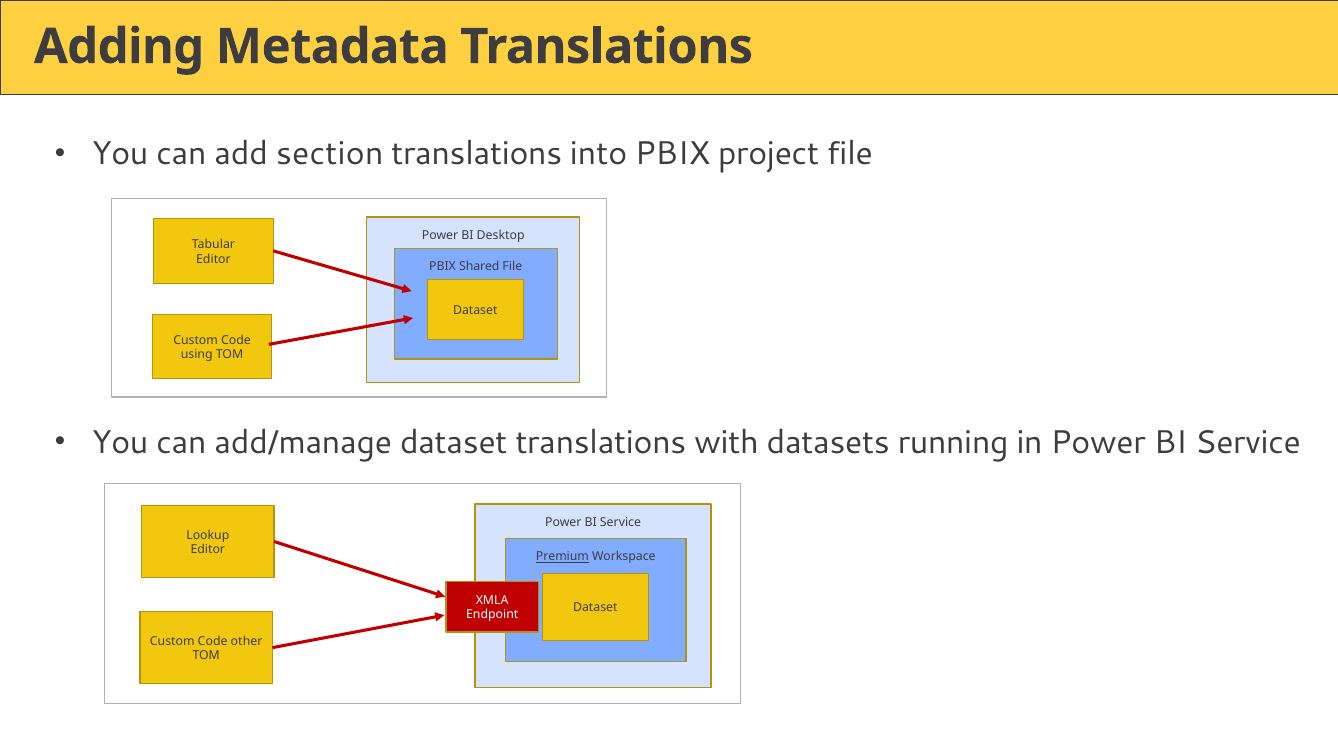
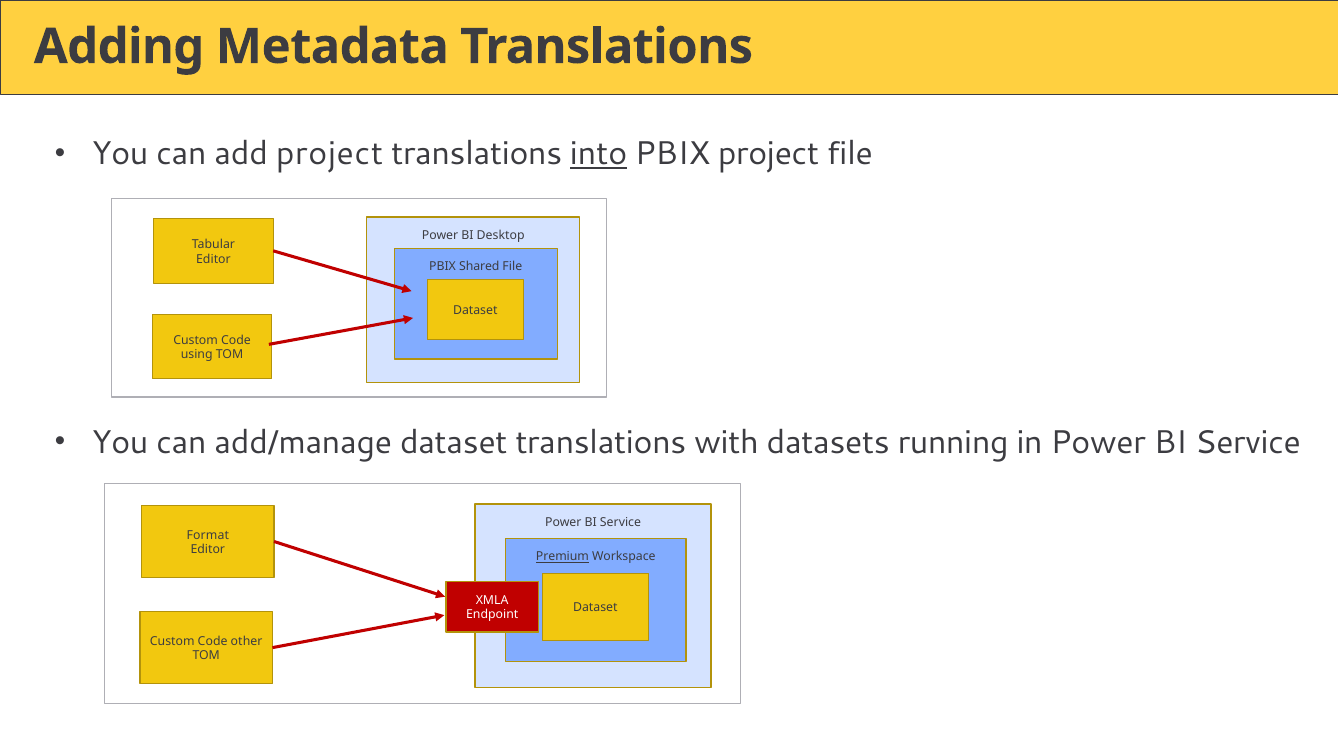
add section: section -> project
into underline: none -> present
Lookup: Lookup -> Format
